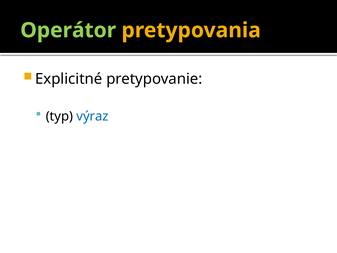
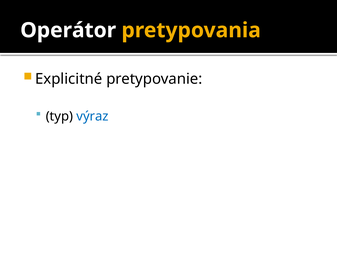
Operátor colour: light green -> white
